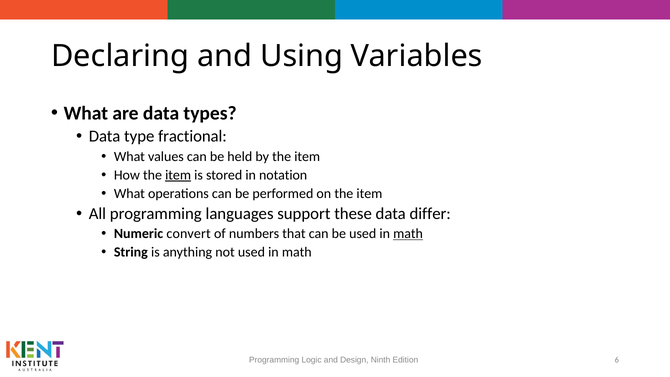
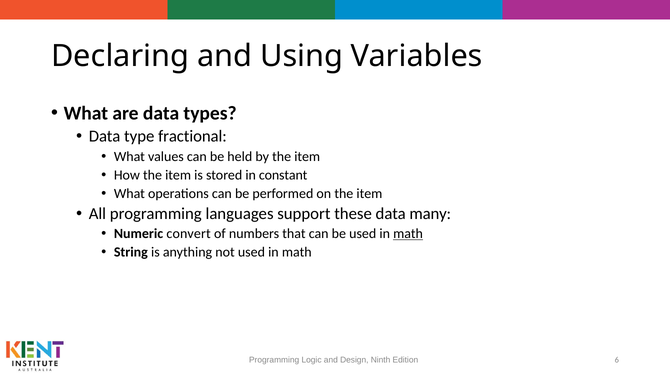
item at (178, 175) underline: present -> none
notation: notation -> constant
differ: differ -> many
